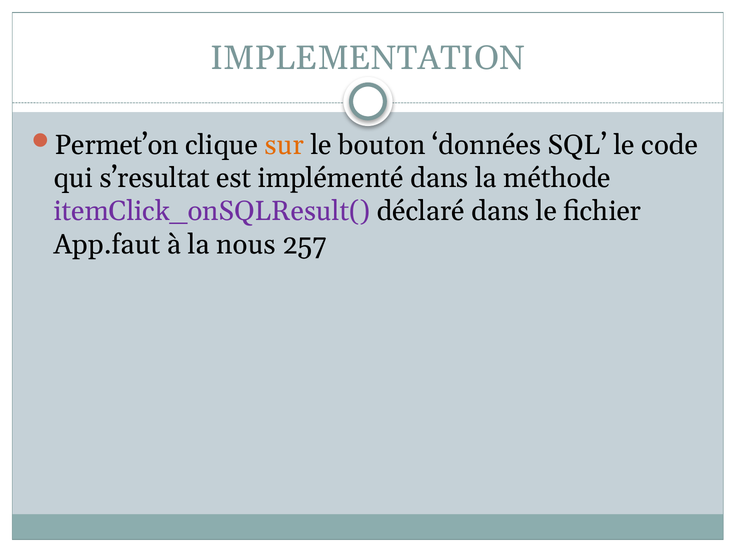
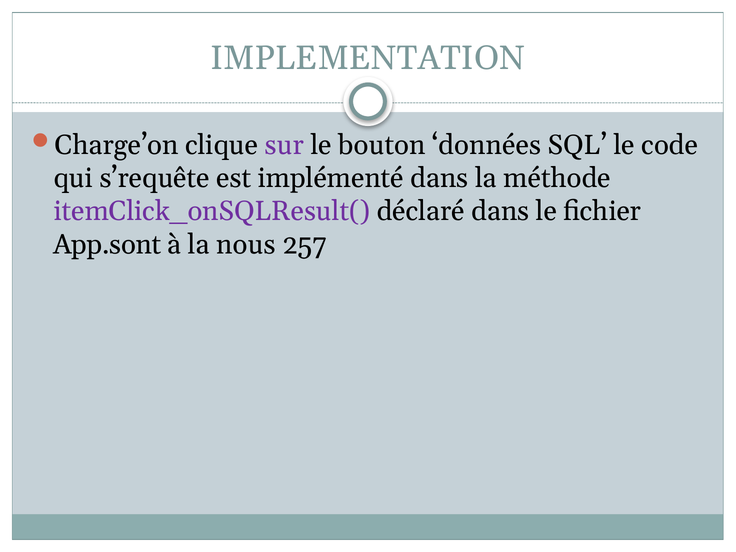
Permet’on: Permet’on -> Charge’on
sur colour: orange -> purple
s’resultat: s’resultat -> s’requête
App.faut: App.faut -> App.sont
